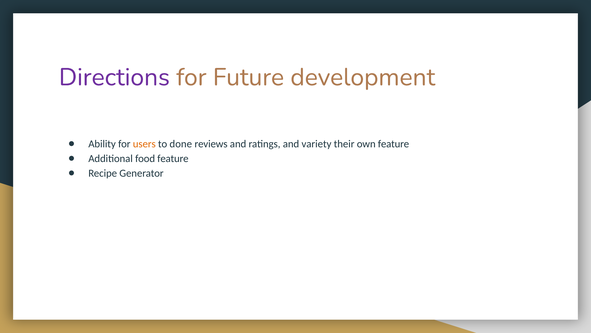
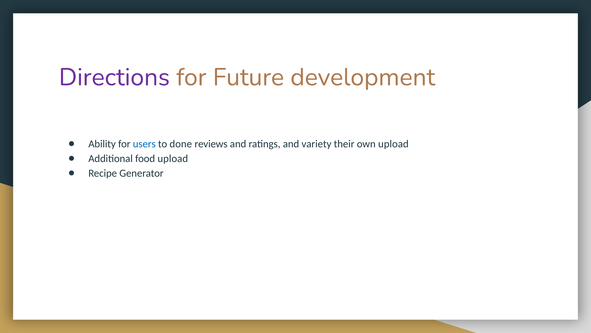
users colour: orange -> blue
own feature: feature -> upload
food feature: feature -> upload
